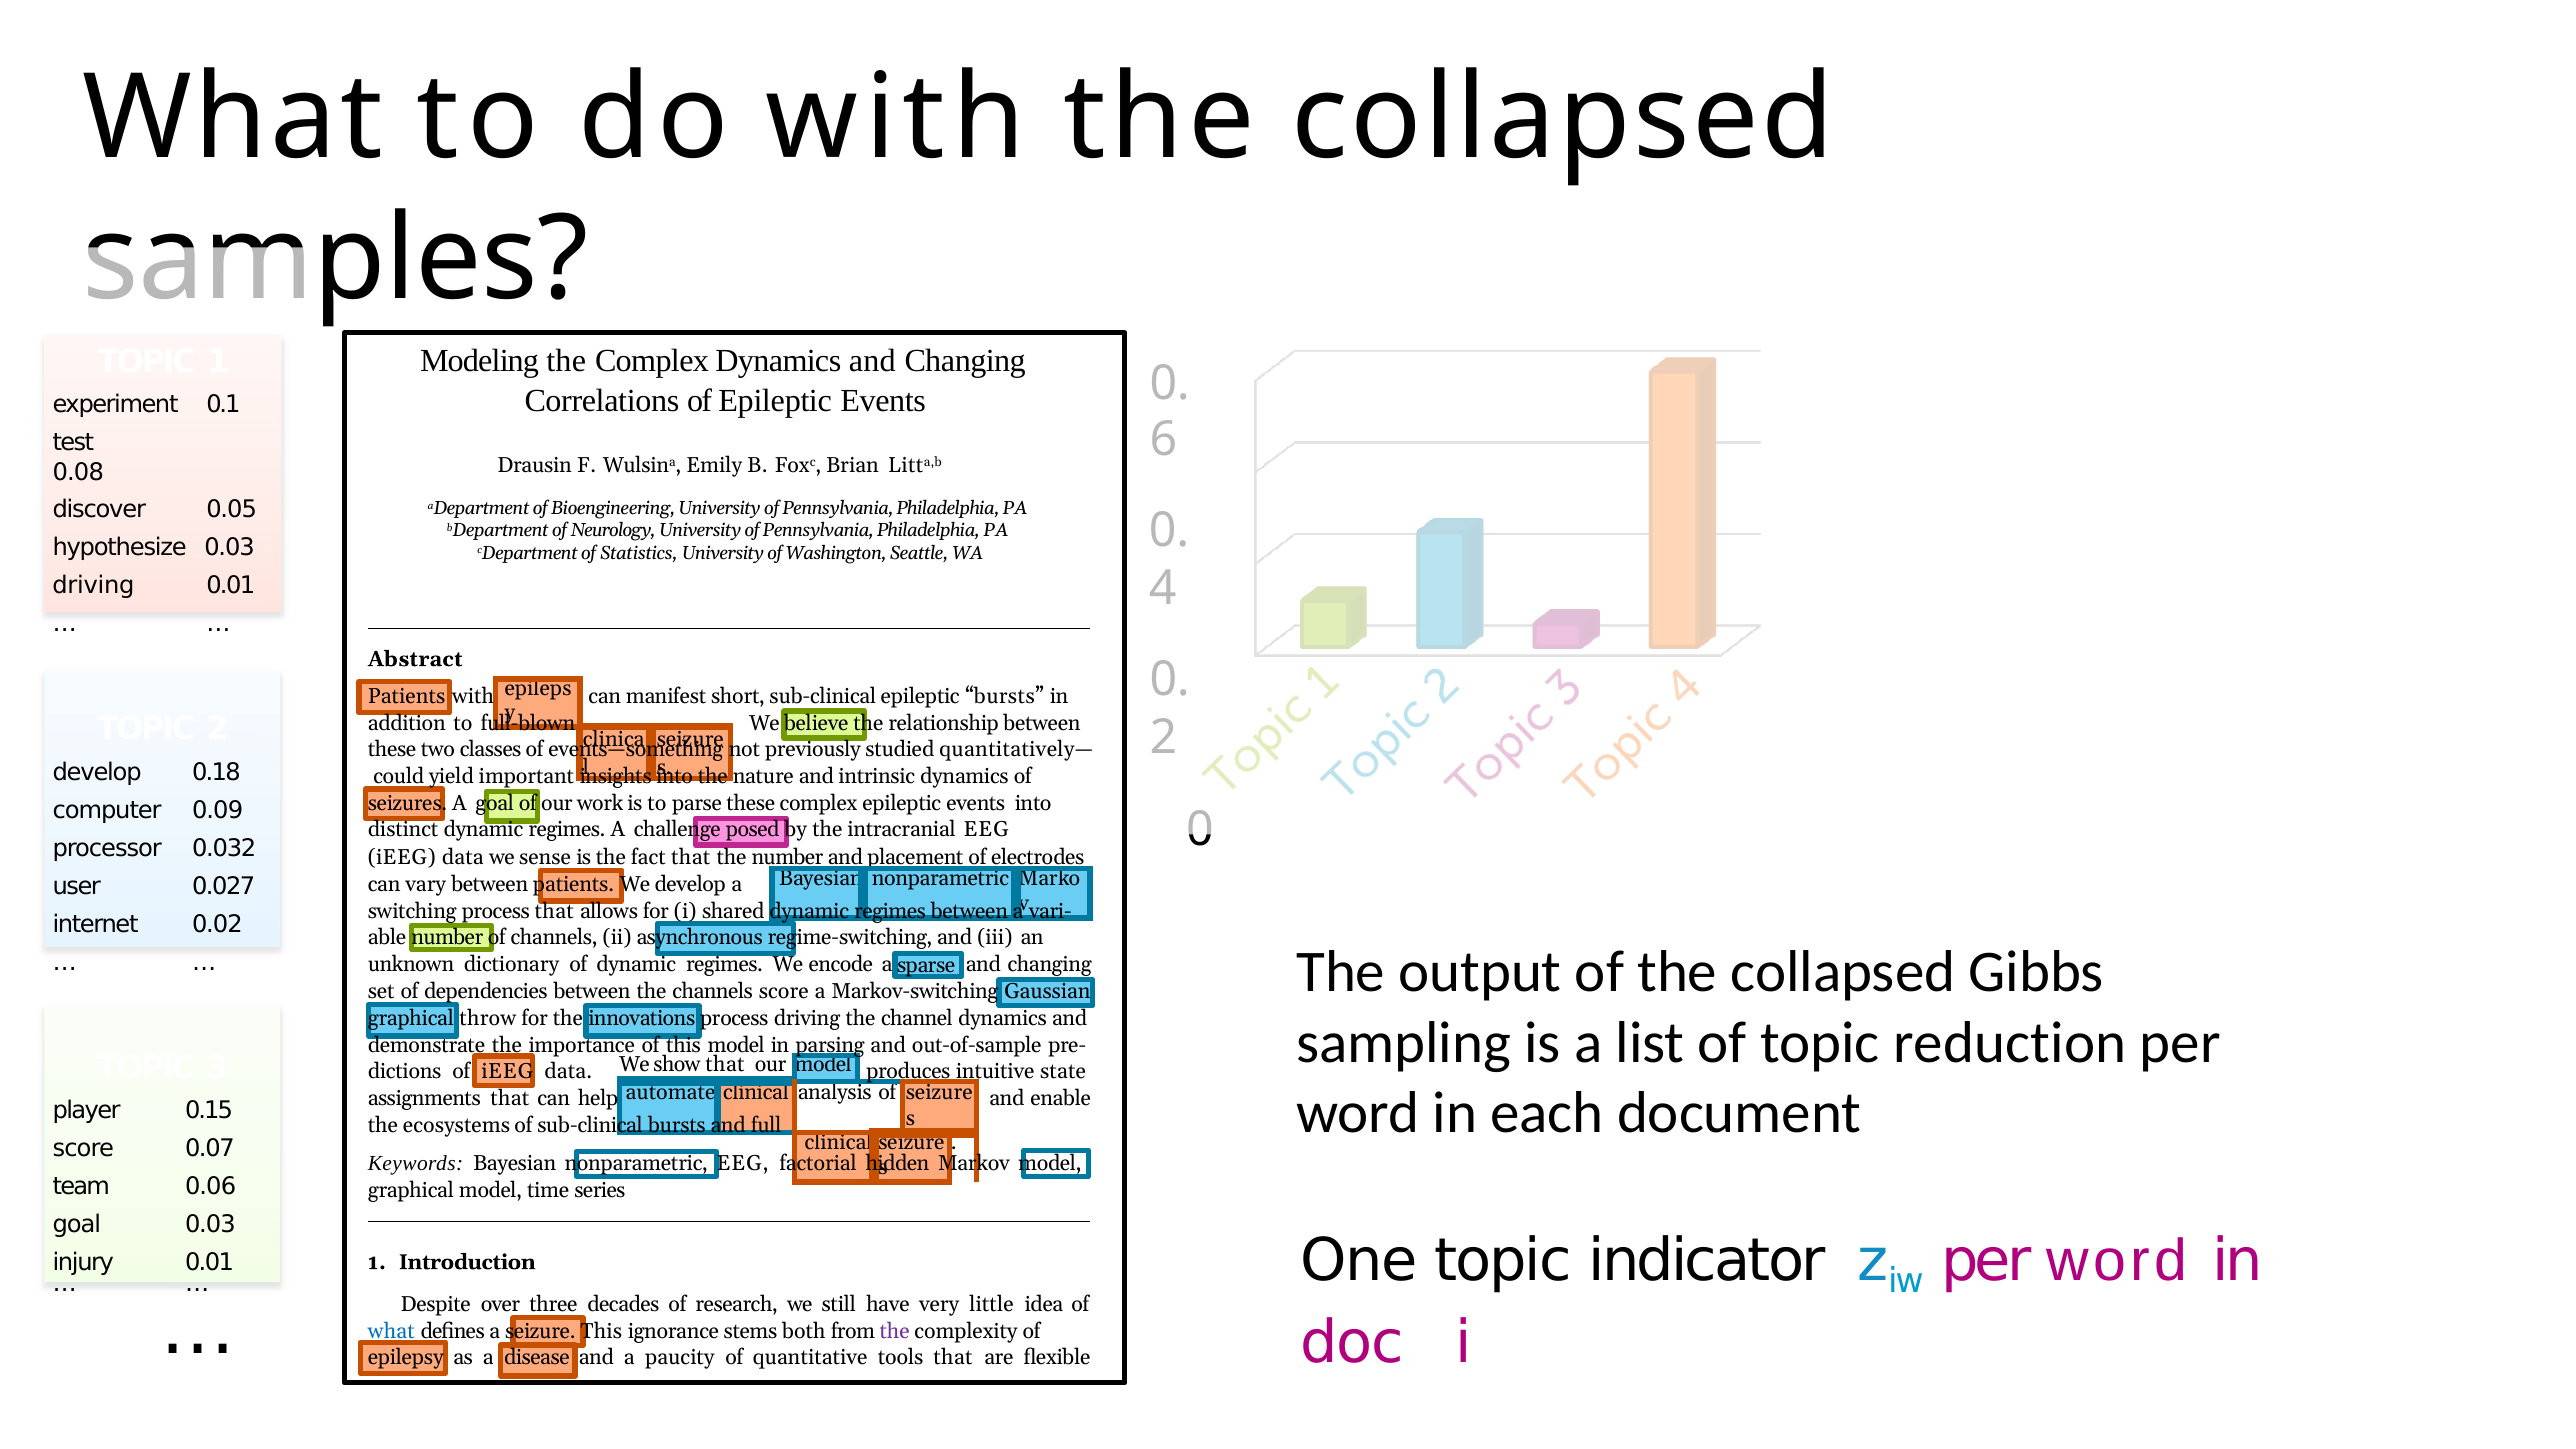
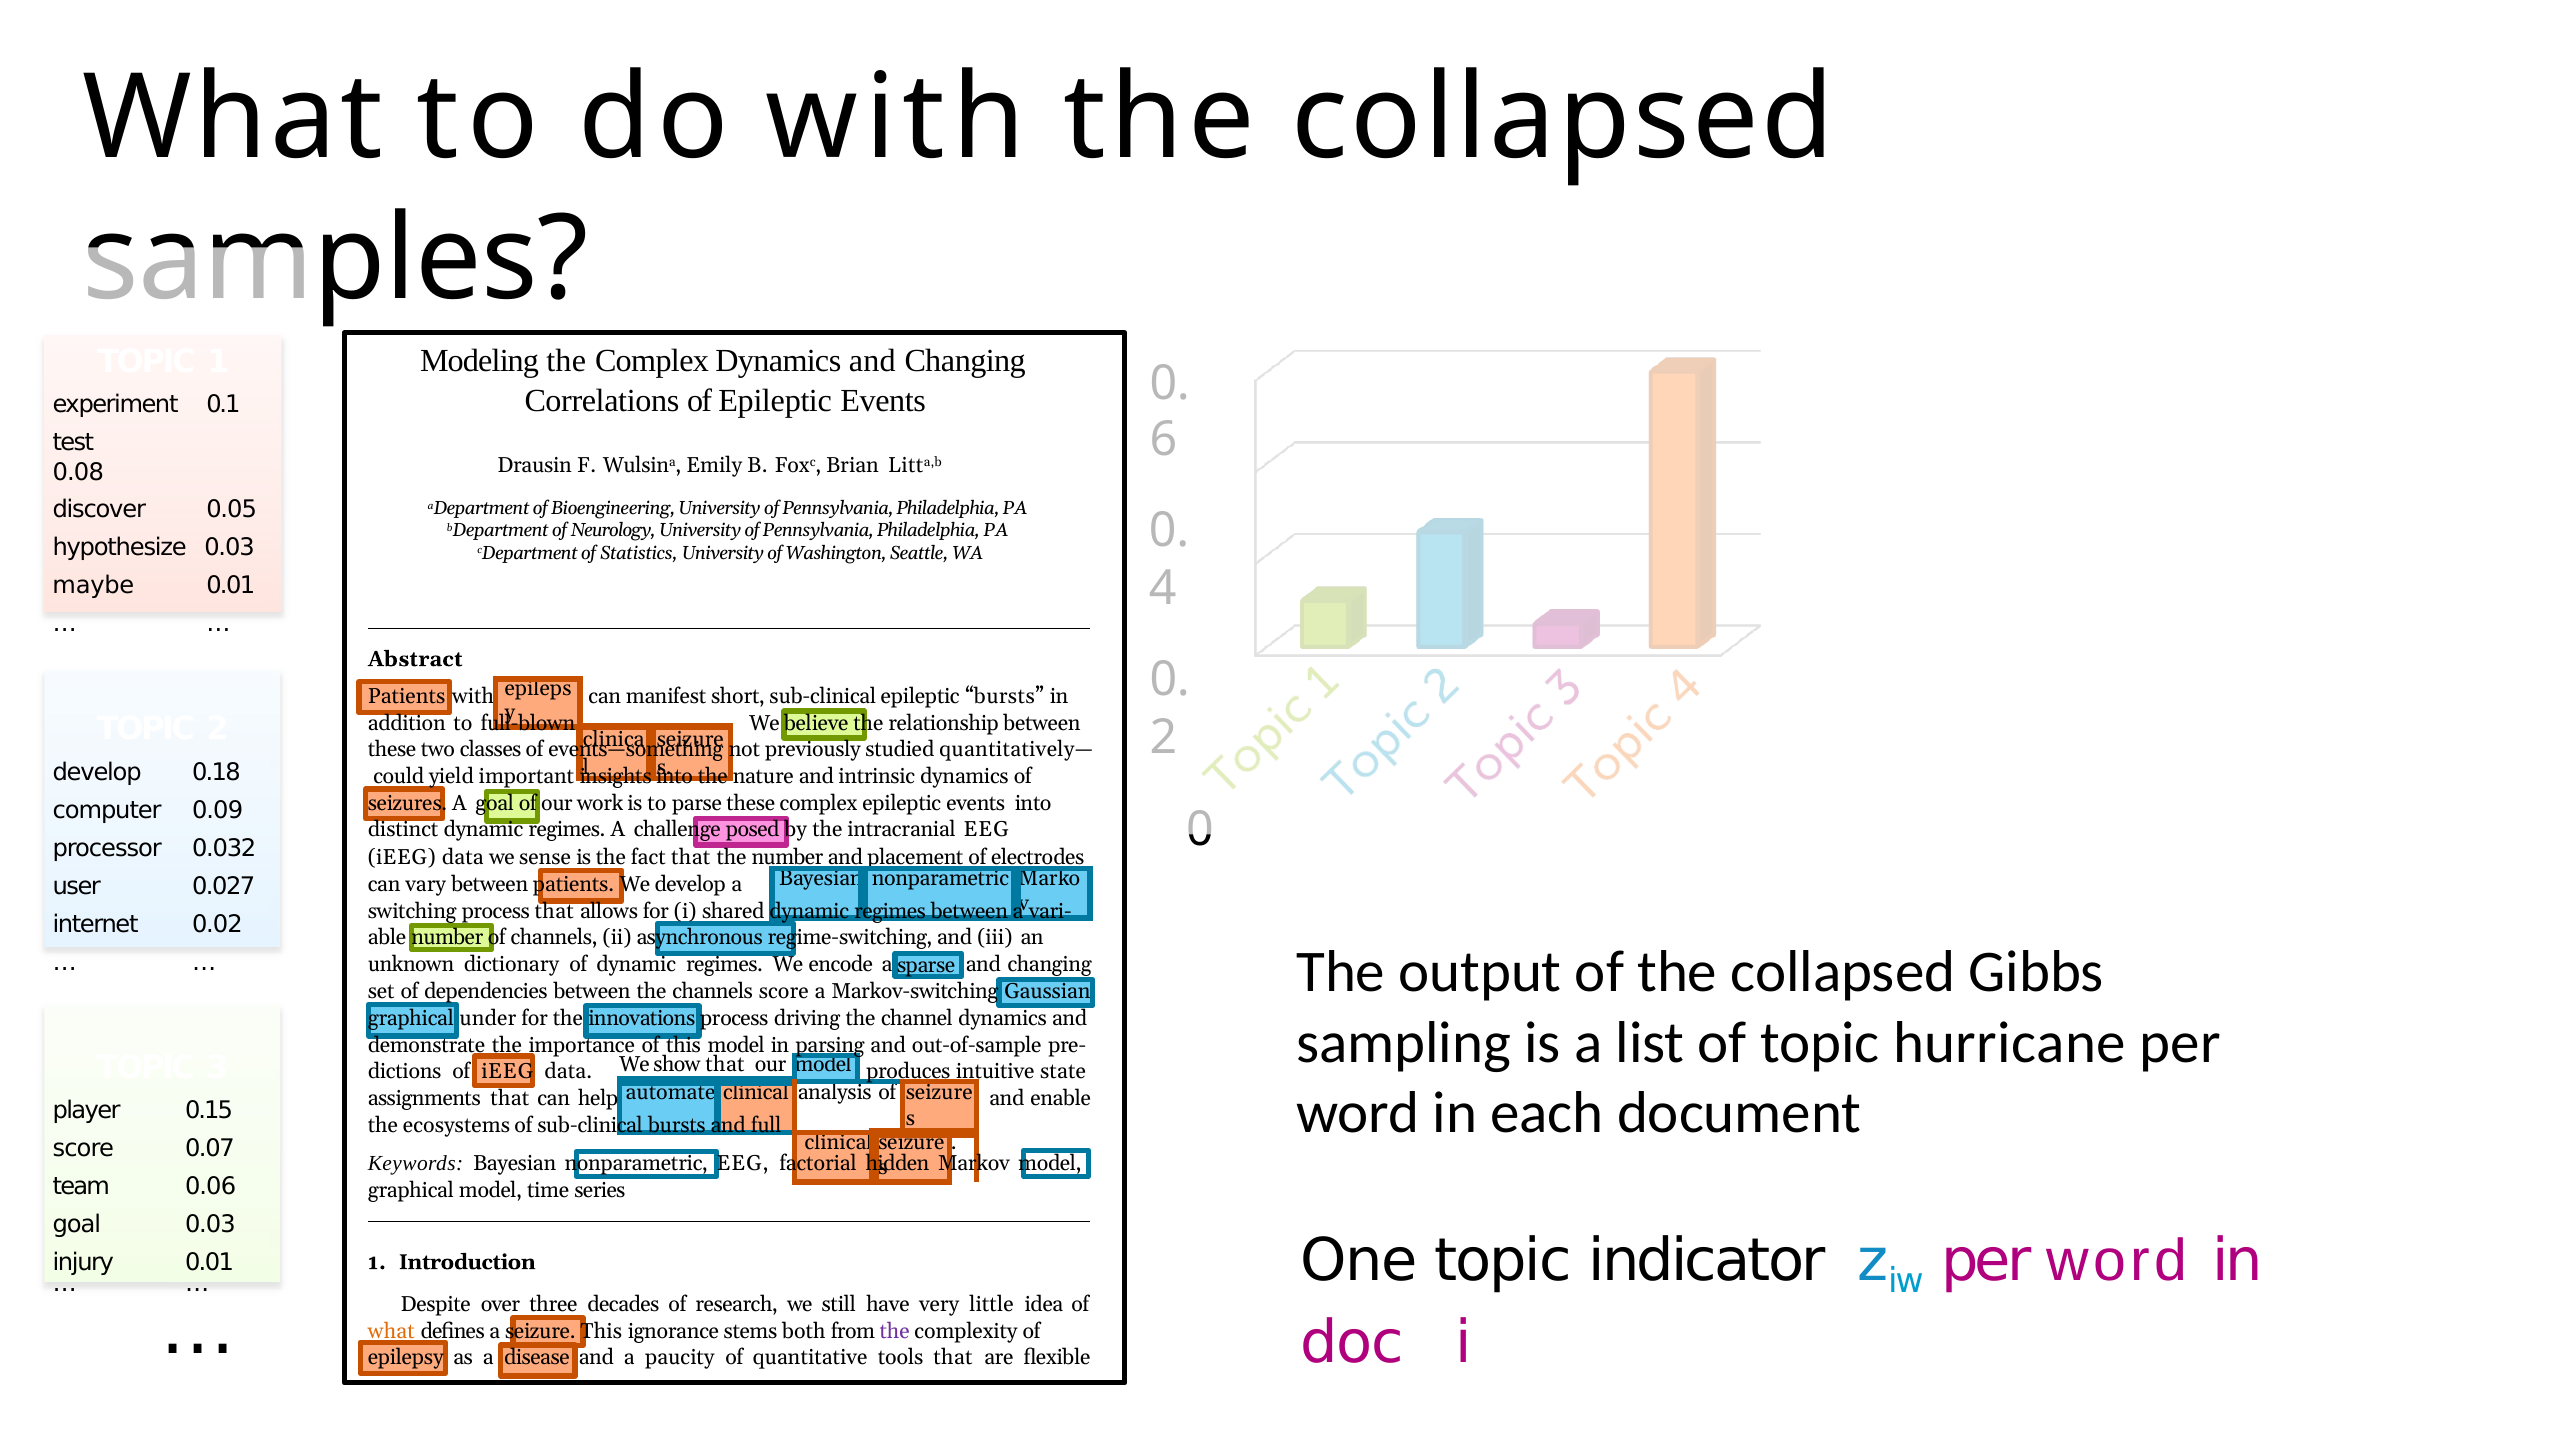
driving at (93, 586): driving -> maybe
throw: throw -> under
reduction: reduction -> hurricane
what at (391, 1331) colour: blue -> orange
